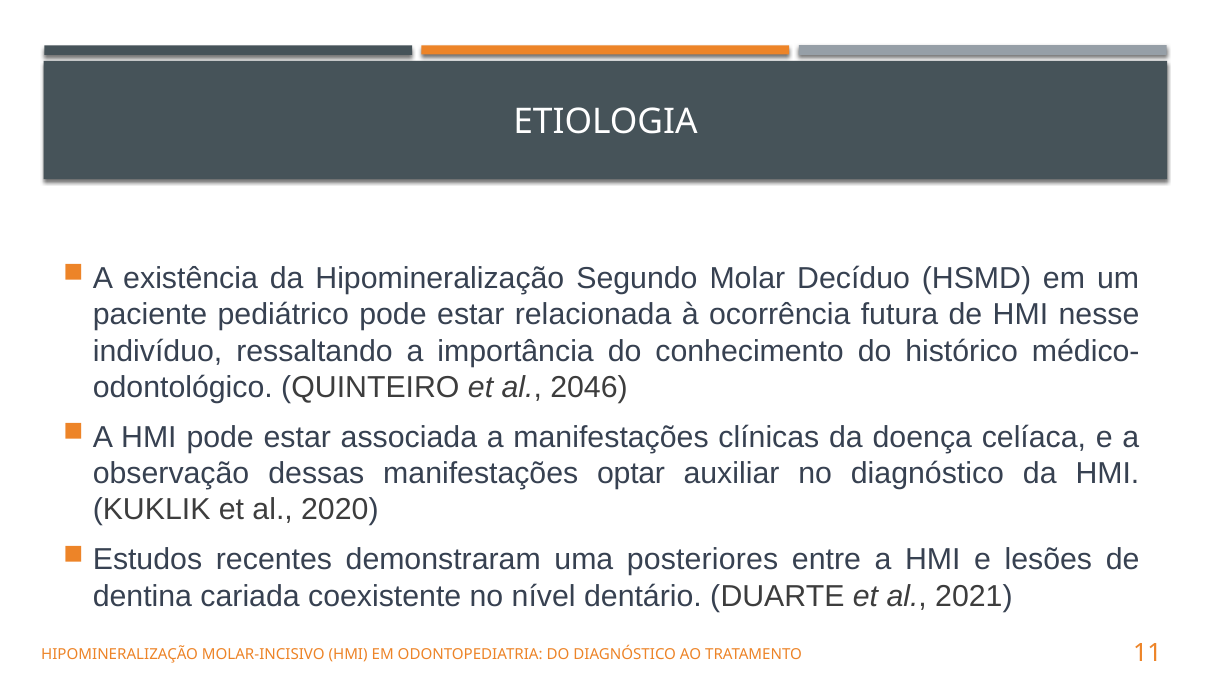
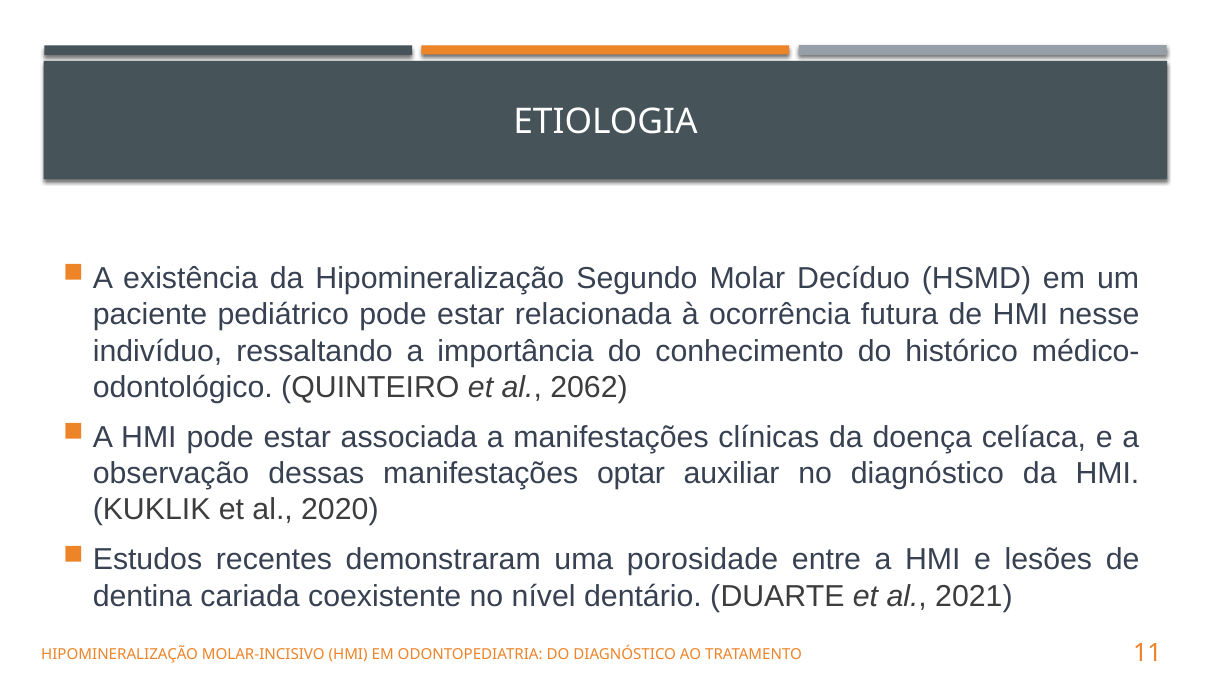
2046: 2046 -> 2062
posteriores: posteriores -> porosidade
